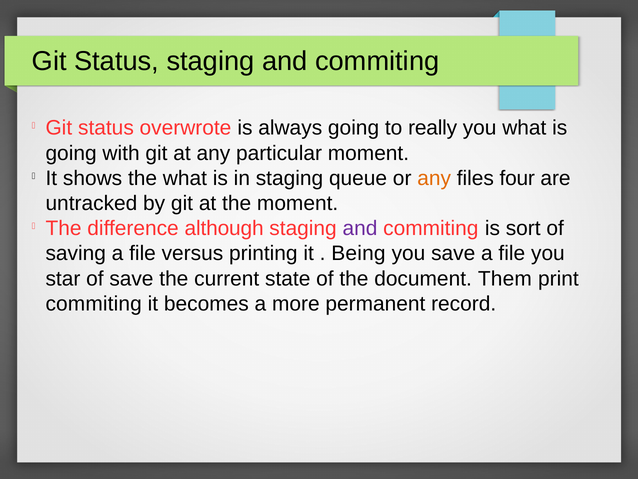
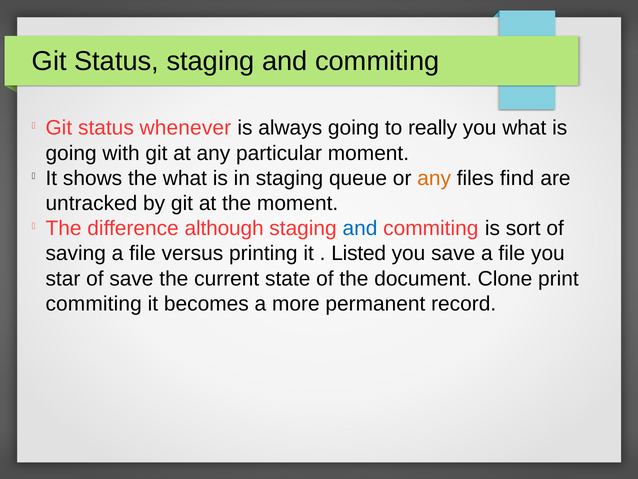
overwrote: overwrote -> whenever
four: four -> find
and at (360, 228) colour: purple -> blue
Being: Being -> Listed
Them: Them -> Clone
